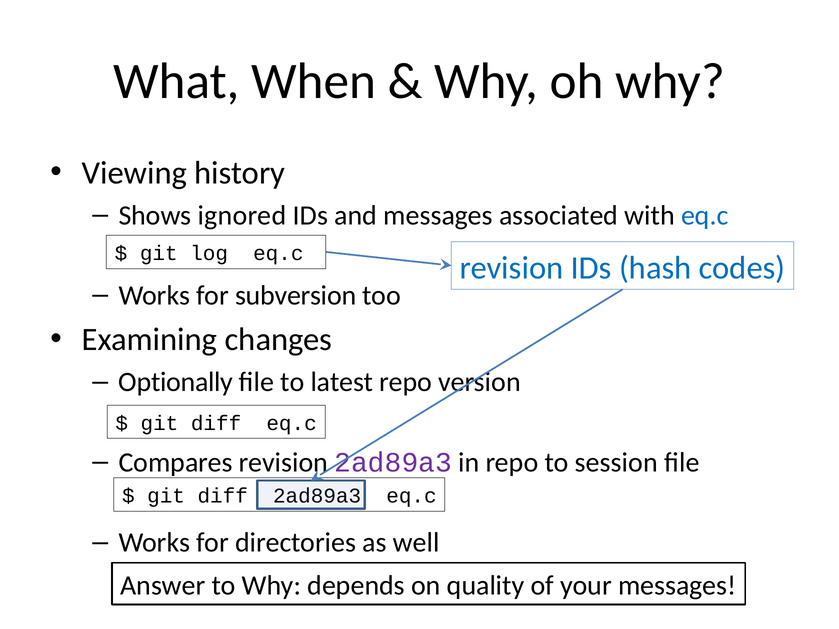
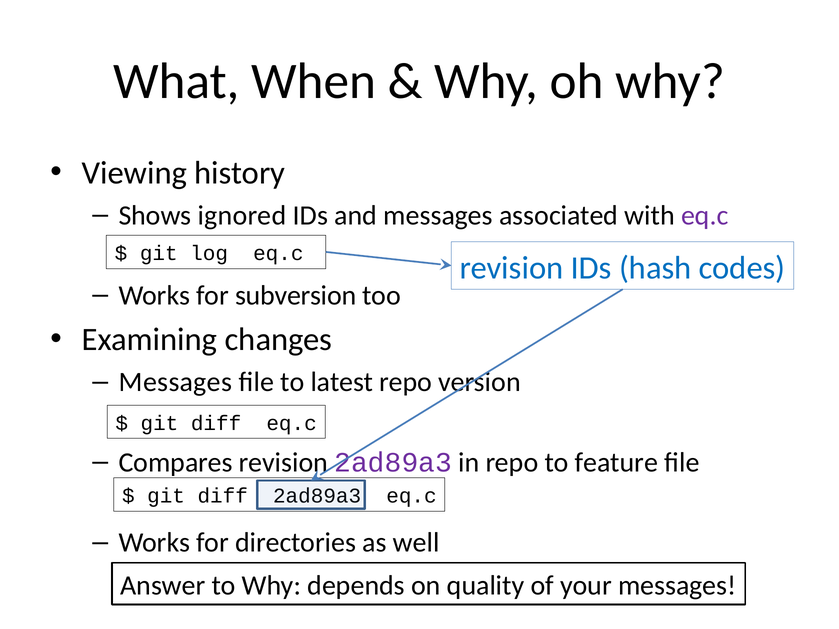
eq.c at (705, 215) colour: blue -> purple
Optionally at (176, 382): Optionally -> Messages
session: session -> feature
